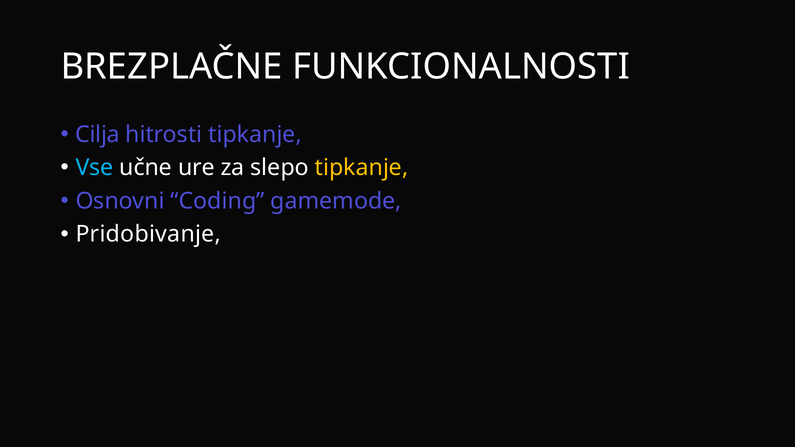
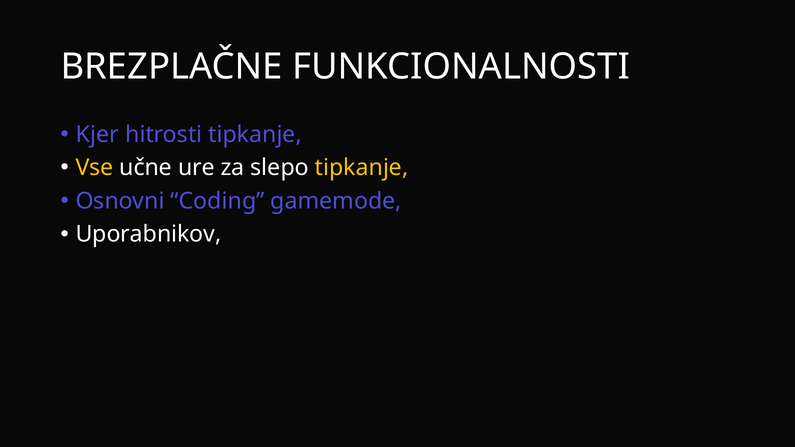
Cilja: Cilja -> Kjer
Vse colour: light blue -> yellow
Pridobivanje: Pridobivanje -> Uporabnikov
